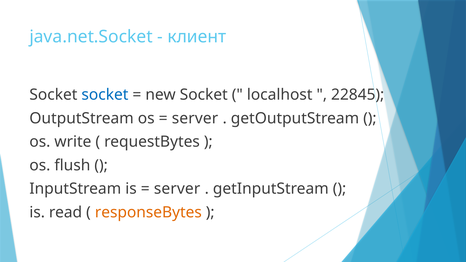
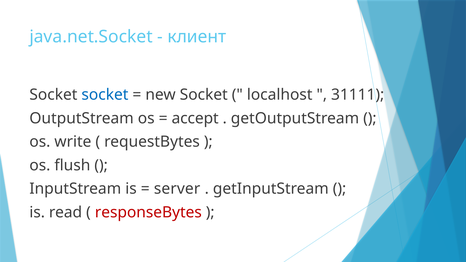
22845: 22845 -> 31111
server at (195, 118): server -> accept
responseBytes colour: orange -> red
